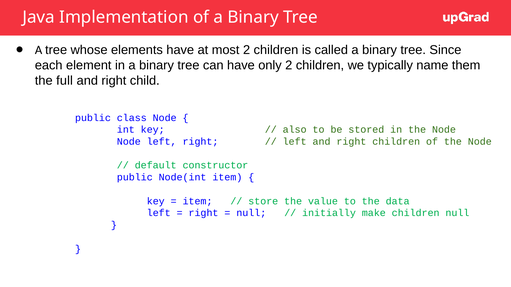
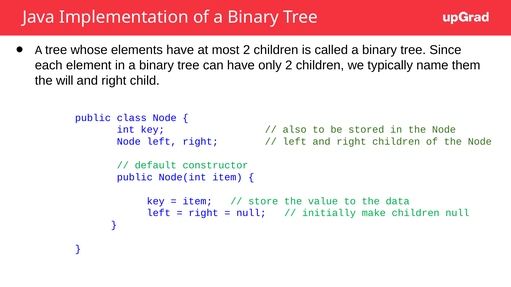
full: full -> will
